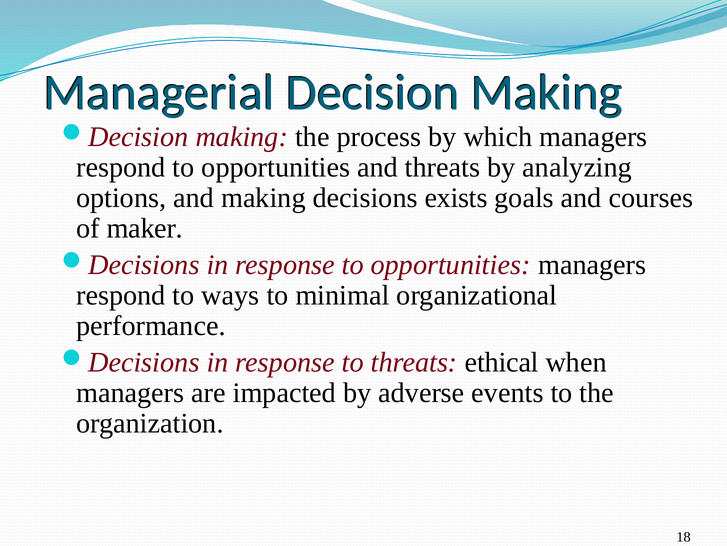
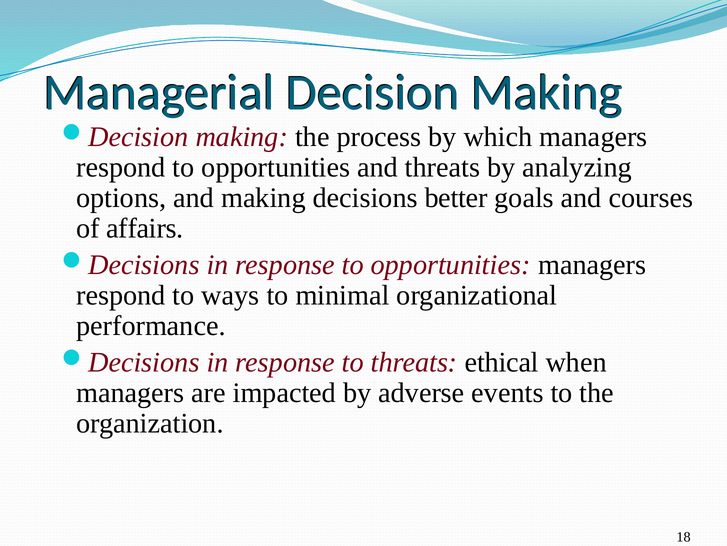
exists: exists -> better
maker: maker -> affairs
